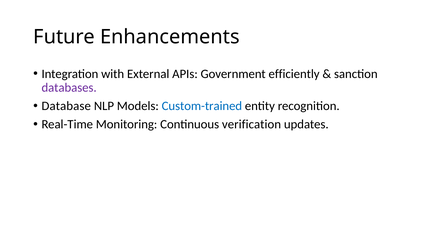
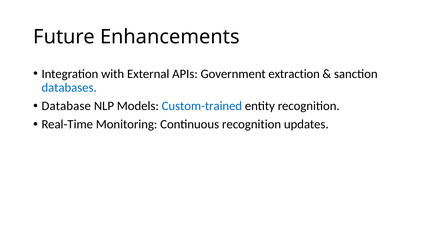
efficiently: efficiently -> extraction
databases colour: purple -> blue
Continuous verification: verification -> recognition
